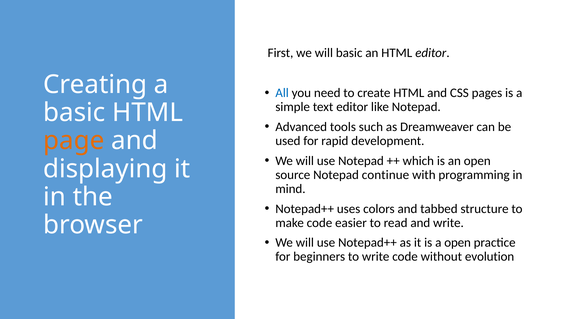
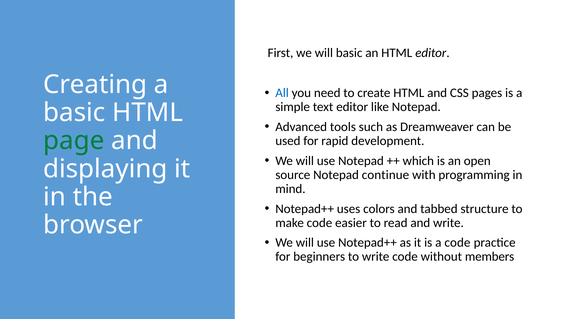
page colour: orange -> green
a open: open -> code
evolution: evolution -> members
